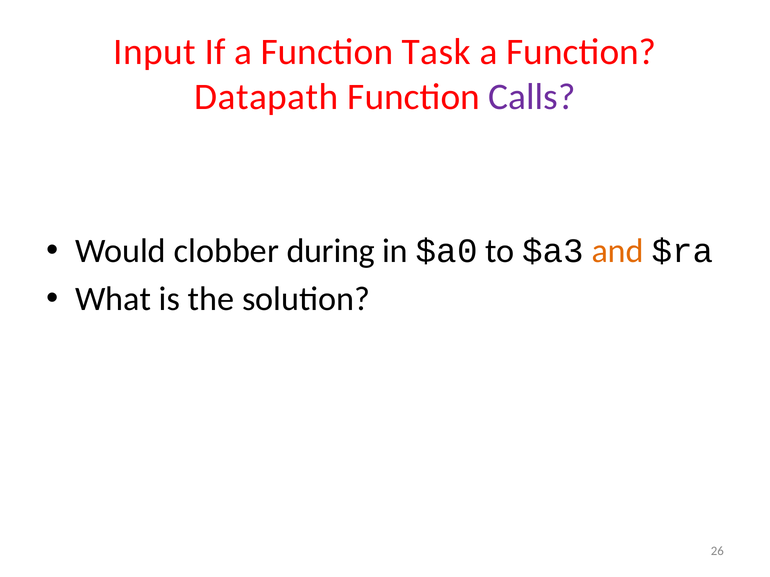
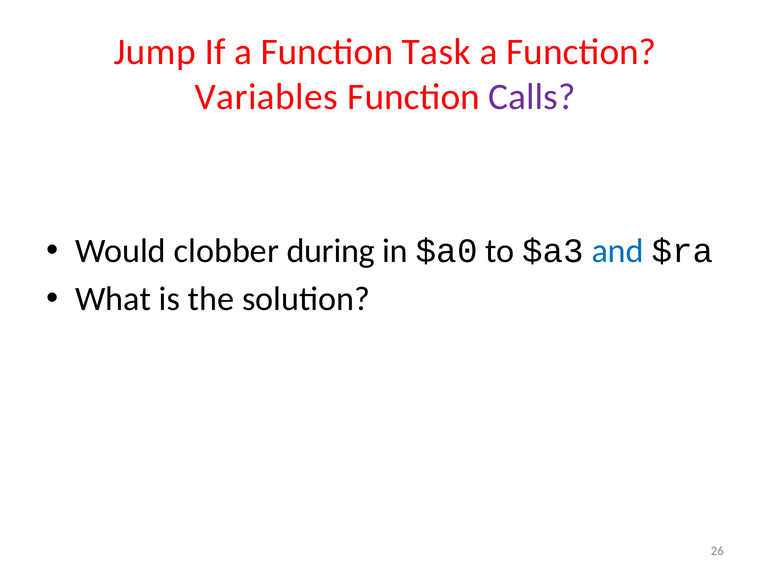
Input: Input -> Jump
Datapath: Datapath -> Variables
and colour: orange -> blue
